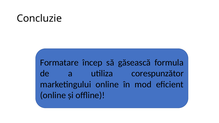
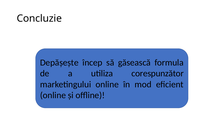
Formatare: Formatare -> Depășește
